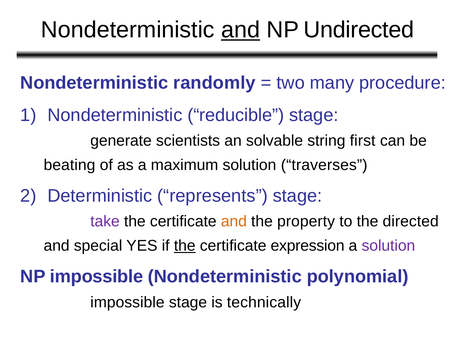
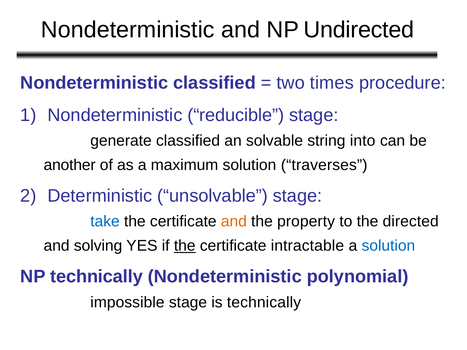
and at (241, 30) underline: present -> none
Nondeterministic randomly: randomly -> classified
many: many -> times
generate scientists: scientists -> classified
first: first -> into
beating: beating -> another
represents: represents -> unsolvable
take colour: purple -> blue
special: special -> solving
expression: expression -> intractable
solution at (388, 246) colour: purple -> blue
NP impossible: impossible -> technically
